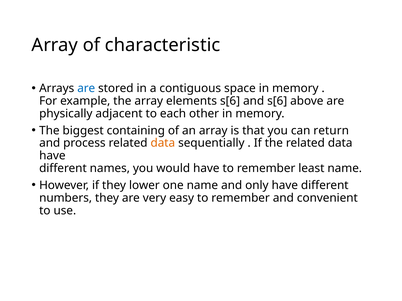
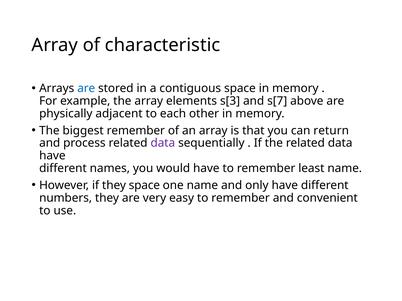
elements s[6: s[6 -> s[3
and s[6: s[6 -> s[7
biggest containing: containing -> remember
data at (163, 143) colour: orange -> purple
they lower: lower -> space
